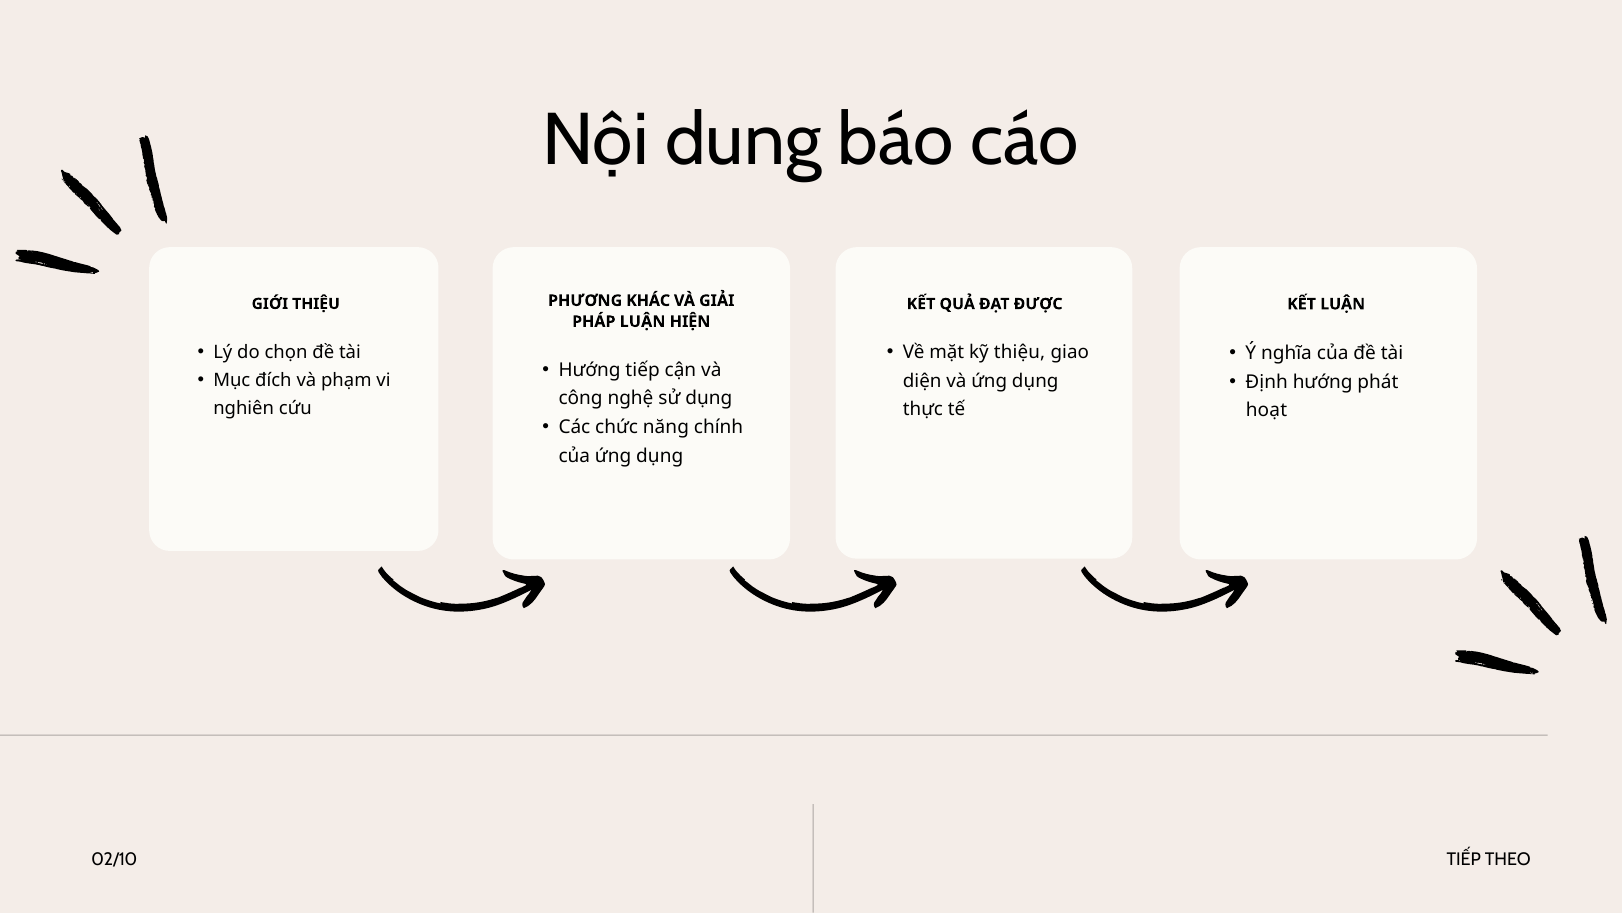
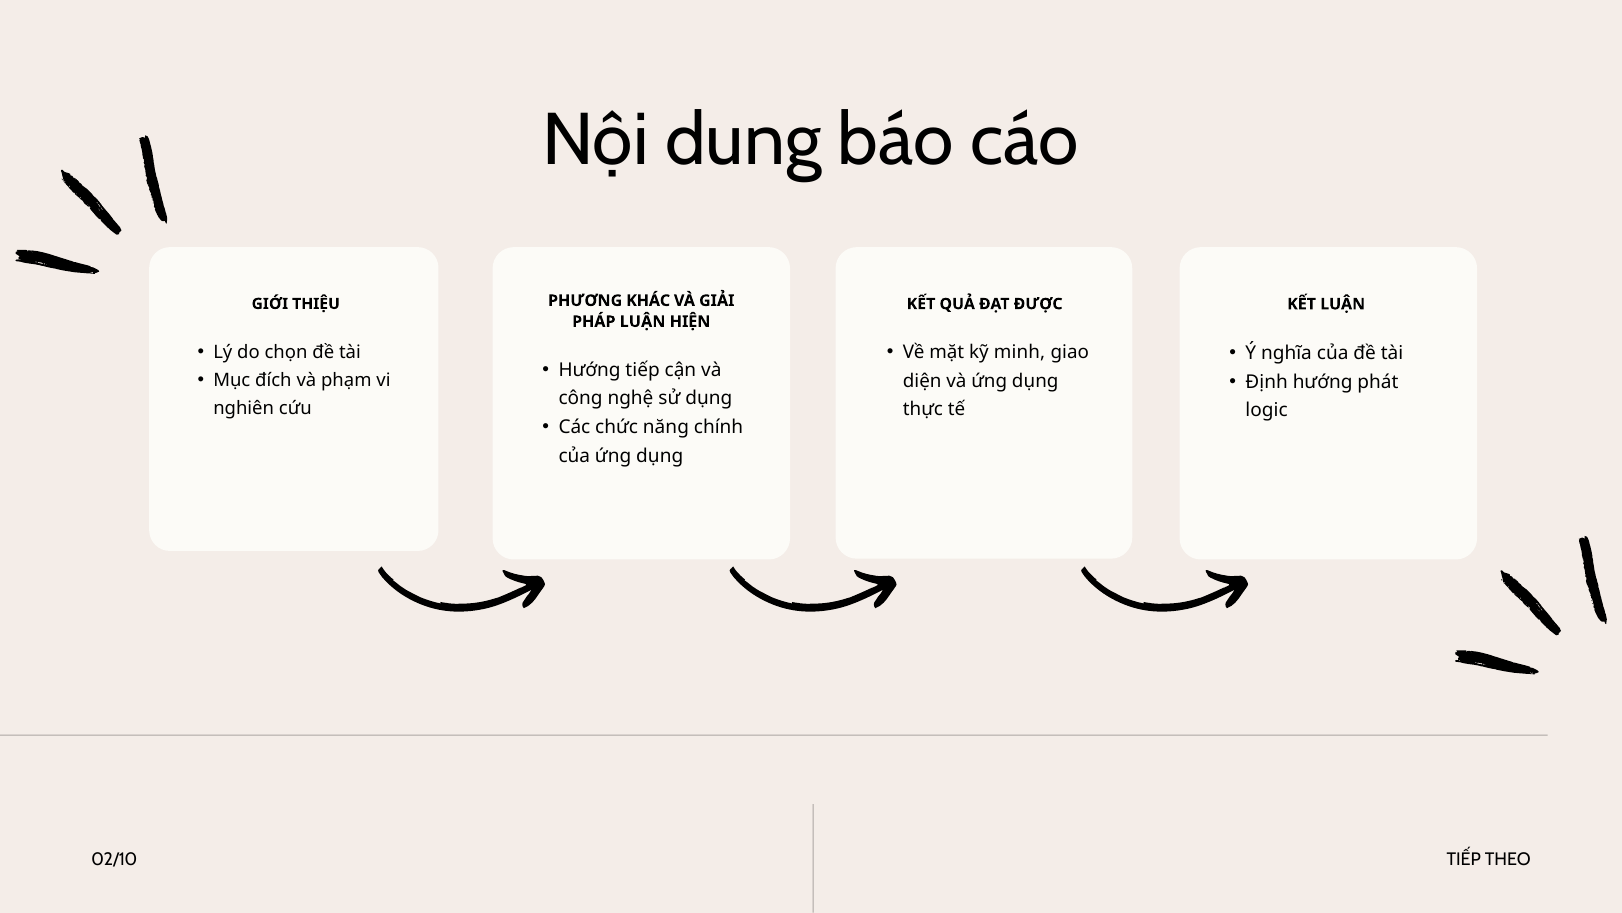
kỹ thiệu: thiệu -> minh
hoạt: hoạt -> logic
